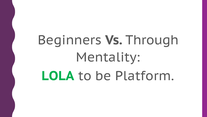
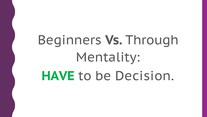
LOLA: LOLA -> HAVE
Platform: Platform -> Decision
